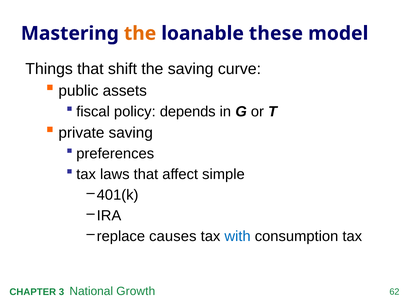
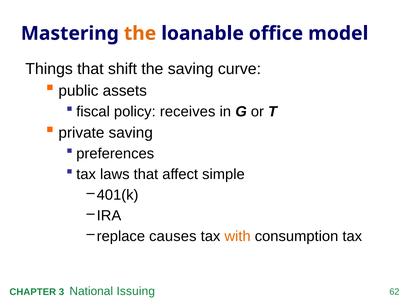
these: these -> office
depends: depends -> receives
with colour: blue -> orange
Growth: Growth -> Issuing
